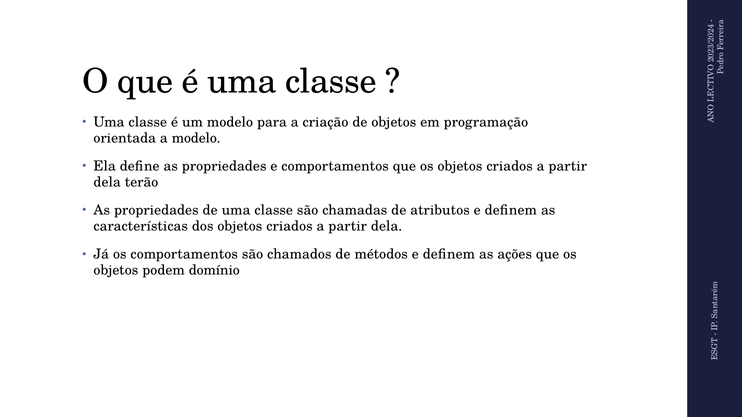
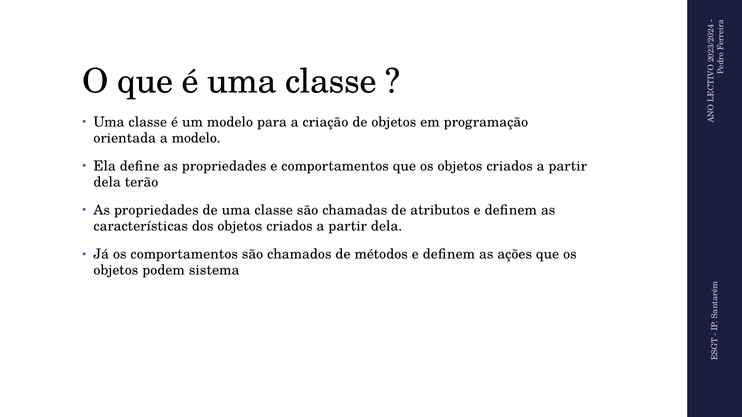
domínio: domínio -> sistema
